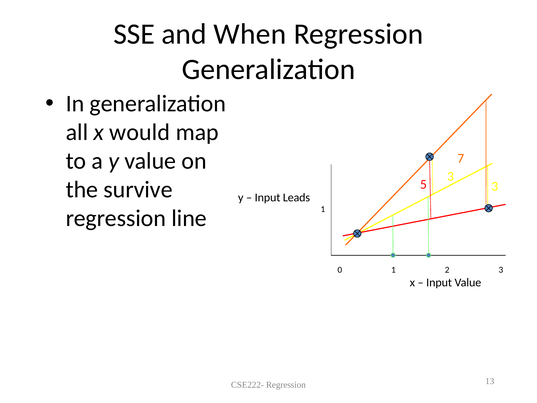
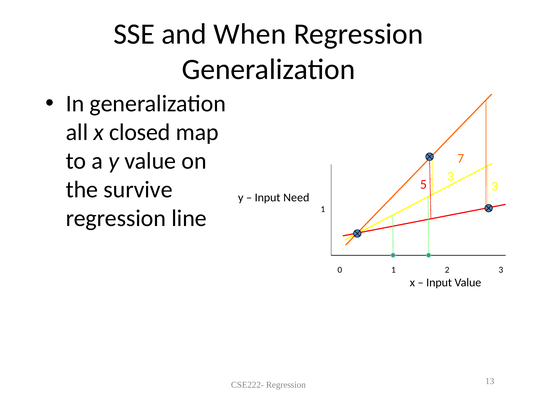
would: would -> closed
Leads: Leads -> Need
